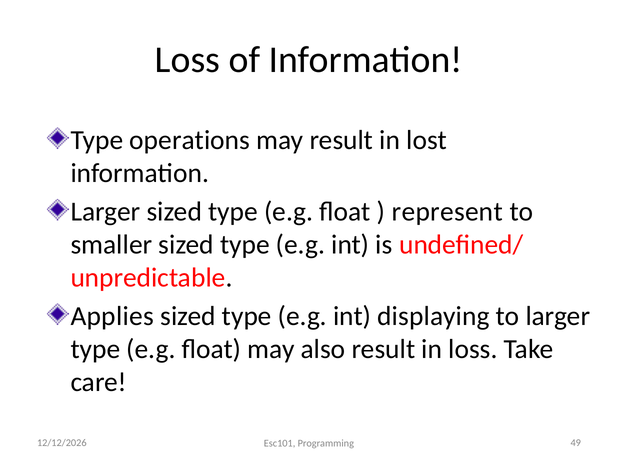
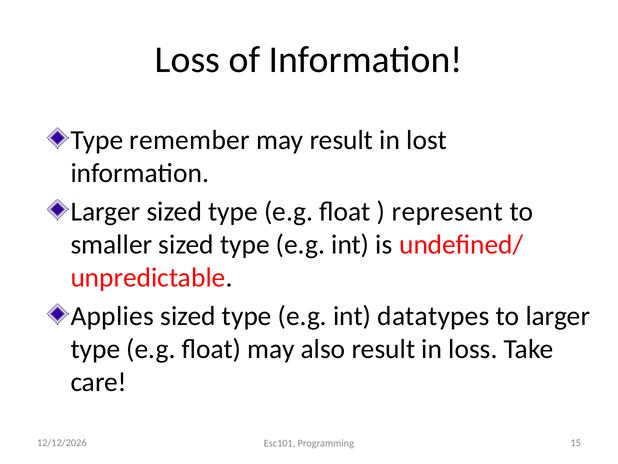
operations: operations -> remember
displaying: displaying -> datatypes
49: 49 -> 15
